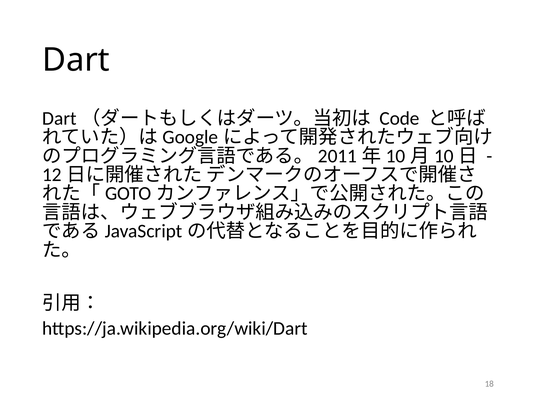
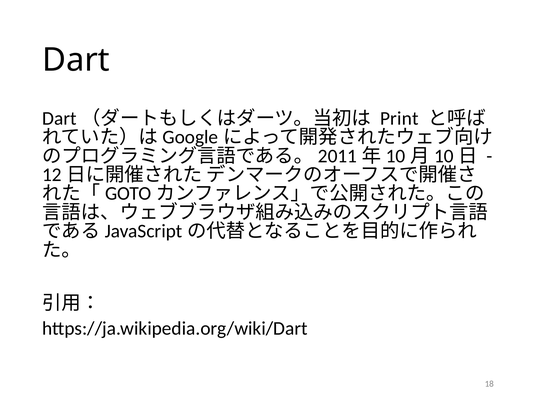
Code: Code -> Print
